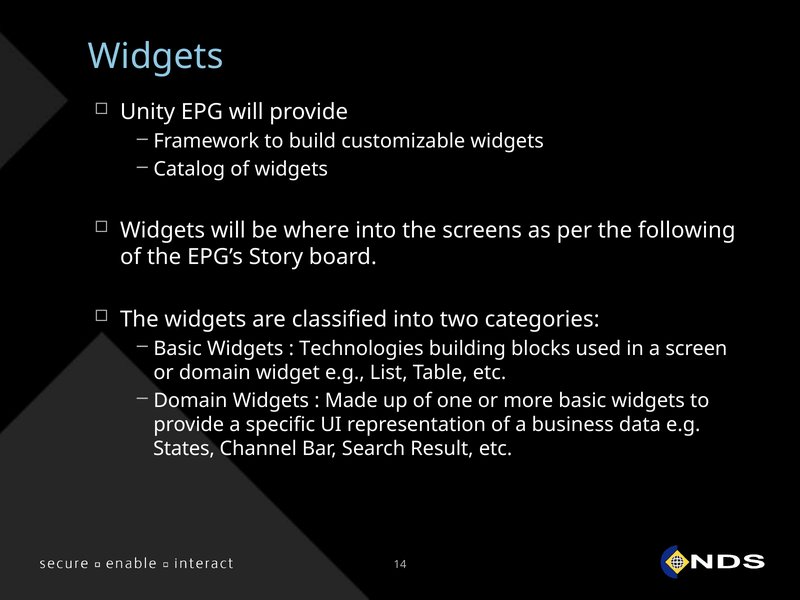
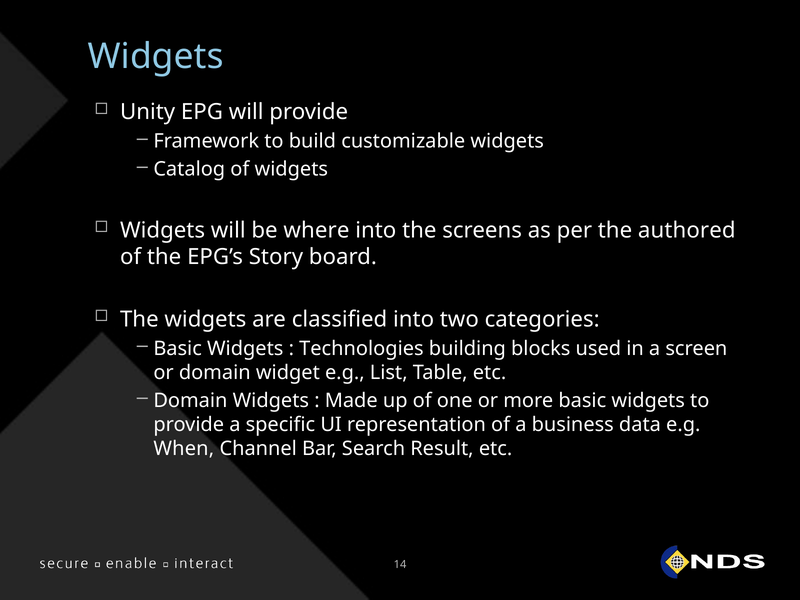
following: following -> authored
States: States -> When
